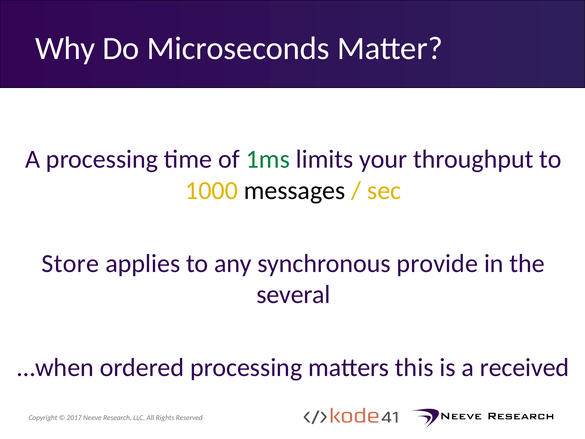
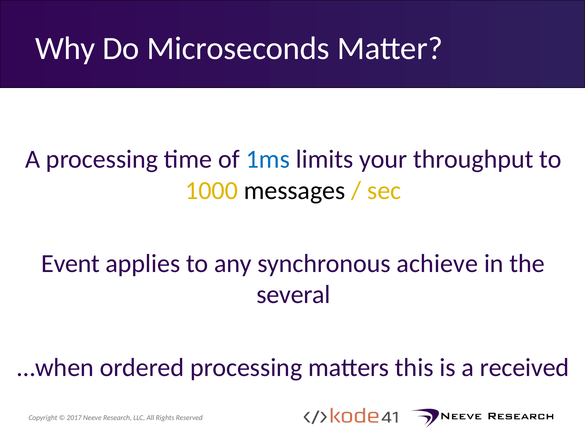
1ms colour: green -> blue
Store: Store -> Event
provide: provide -> achieve
